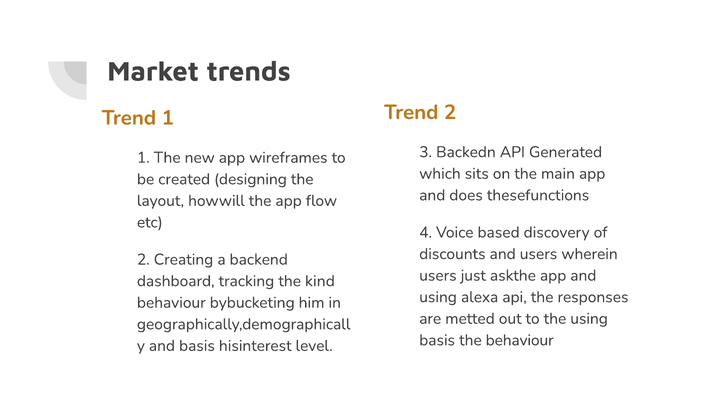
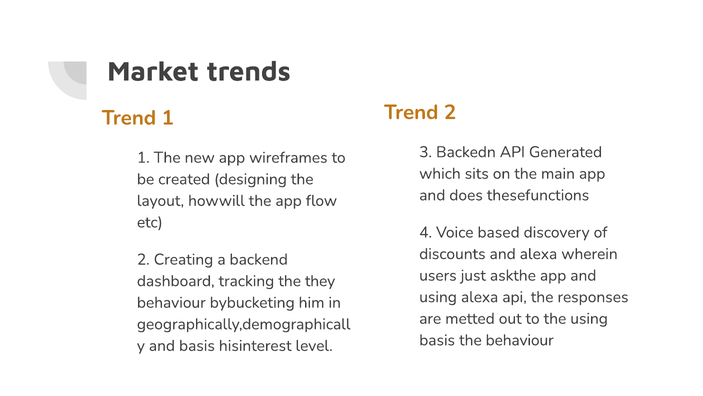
and users: users -> alexa
kind: kind -> they
